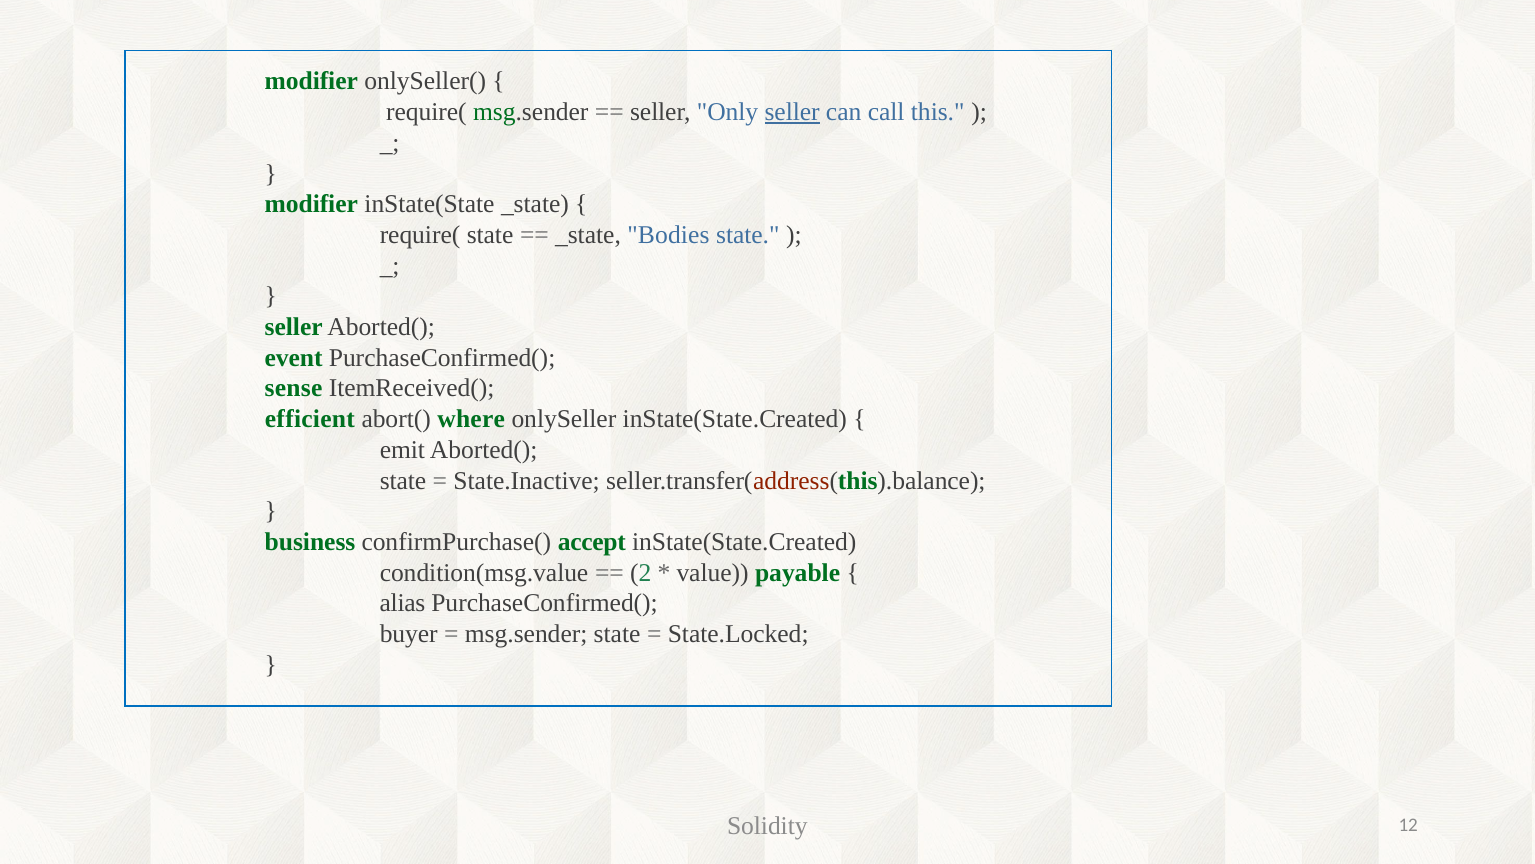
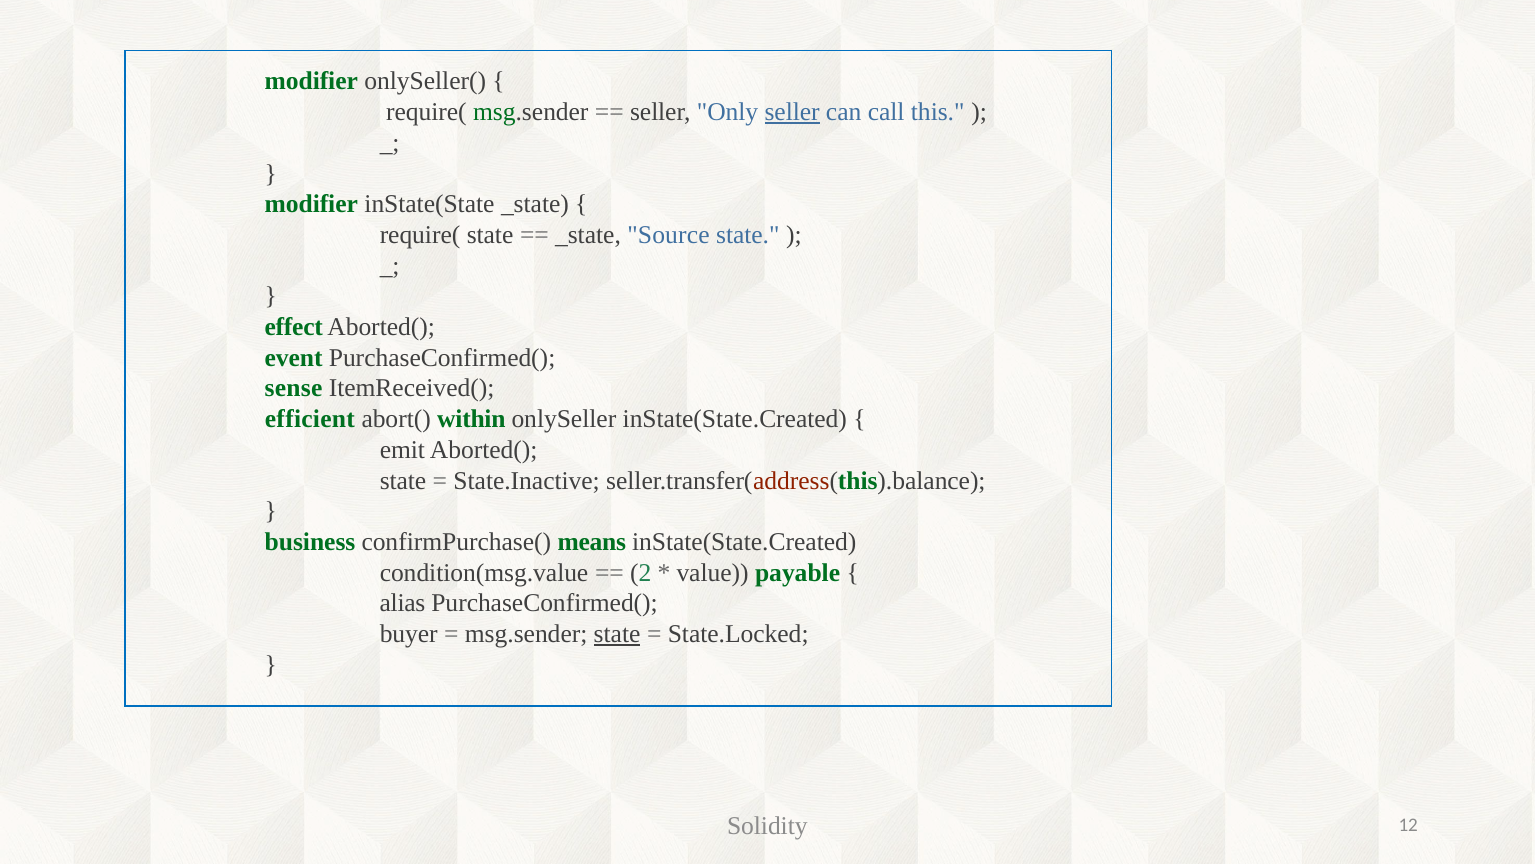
Bodies: Bodies -> Source
seller at (294, 327): seller -> effect
where: where -> within
accept: accept -> means
state at (617, 634) underline: none -> present
